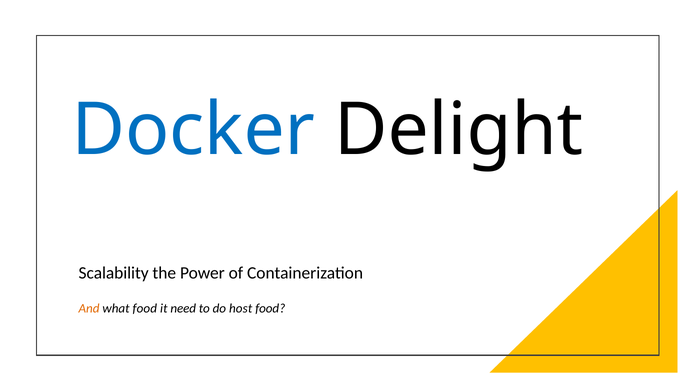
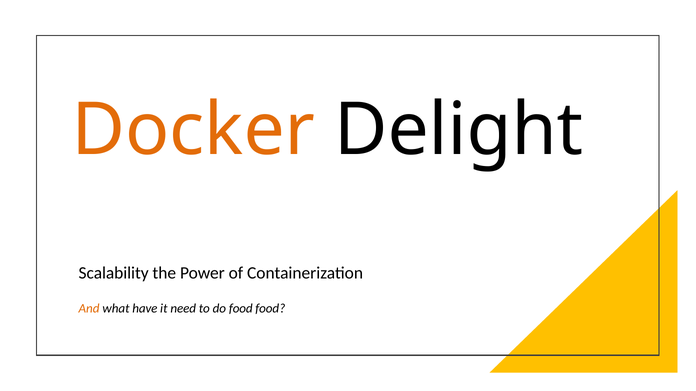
Docker colour: blue -> orange
what food: food -> have
do host: host -> food
